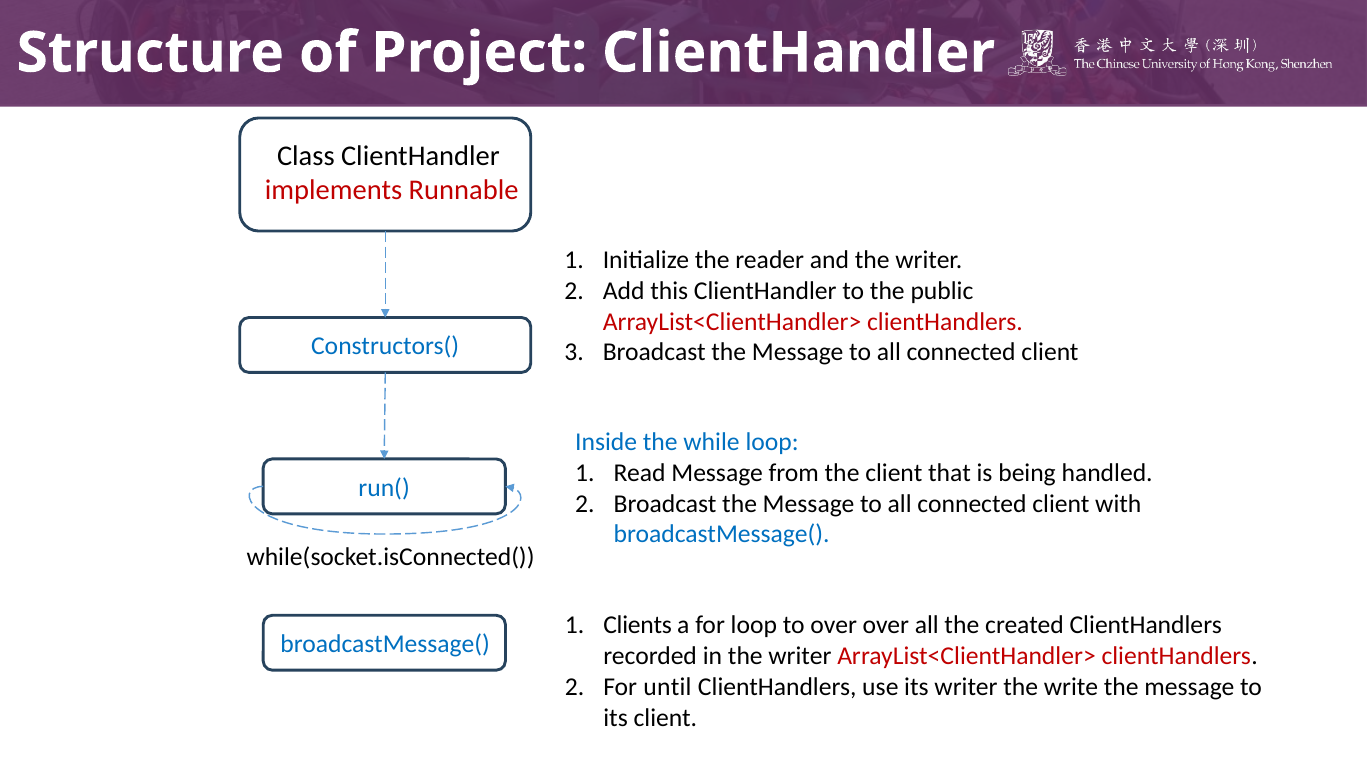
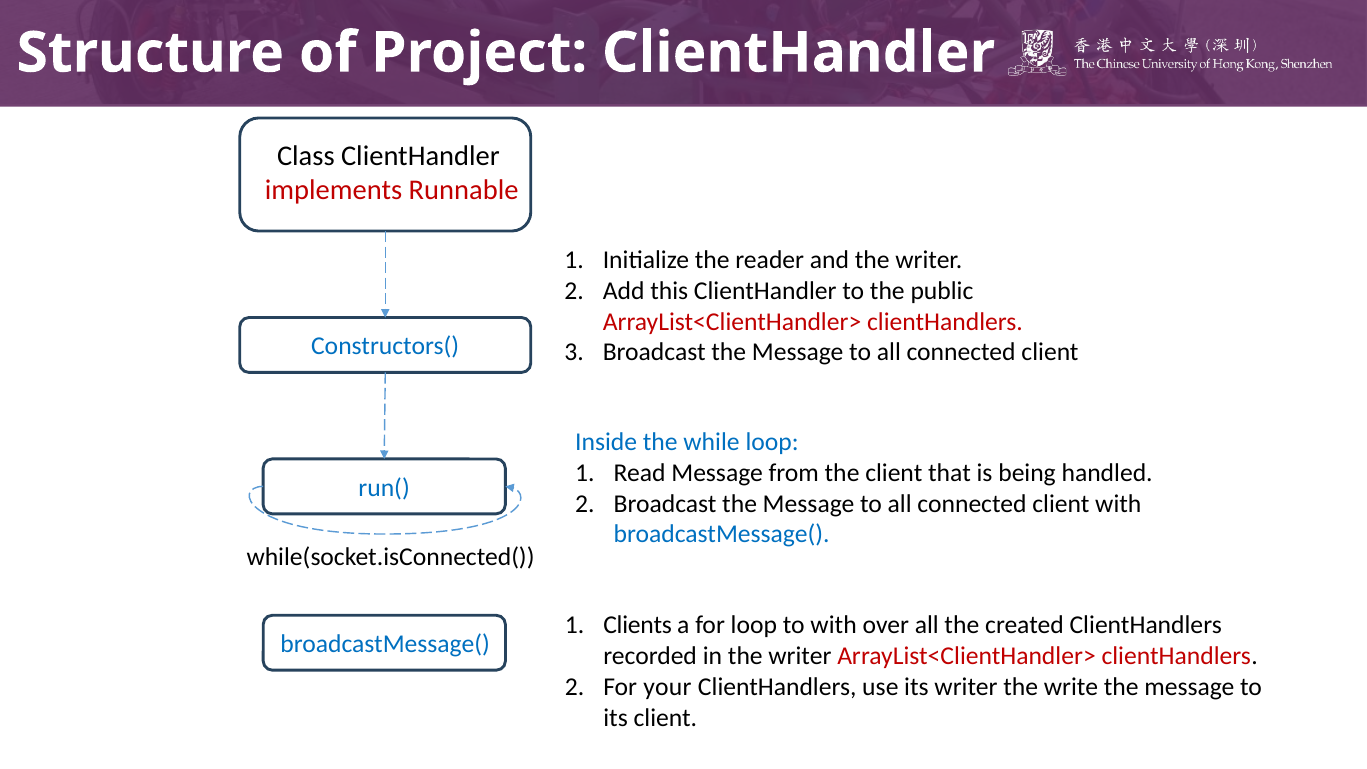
to over: over -> with
until: until -> your
